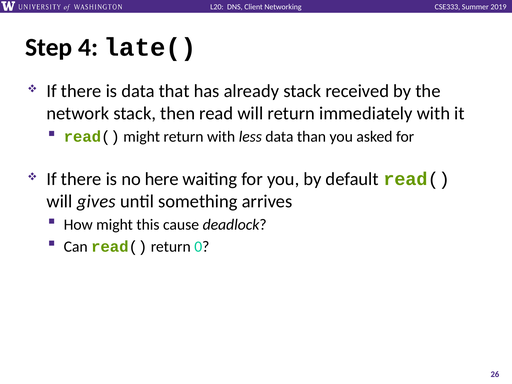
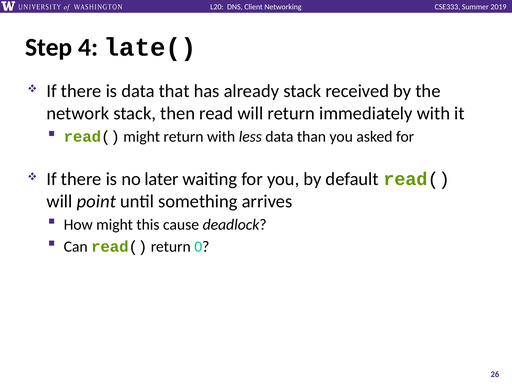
here: here -> later
gives: gives -> point
